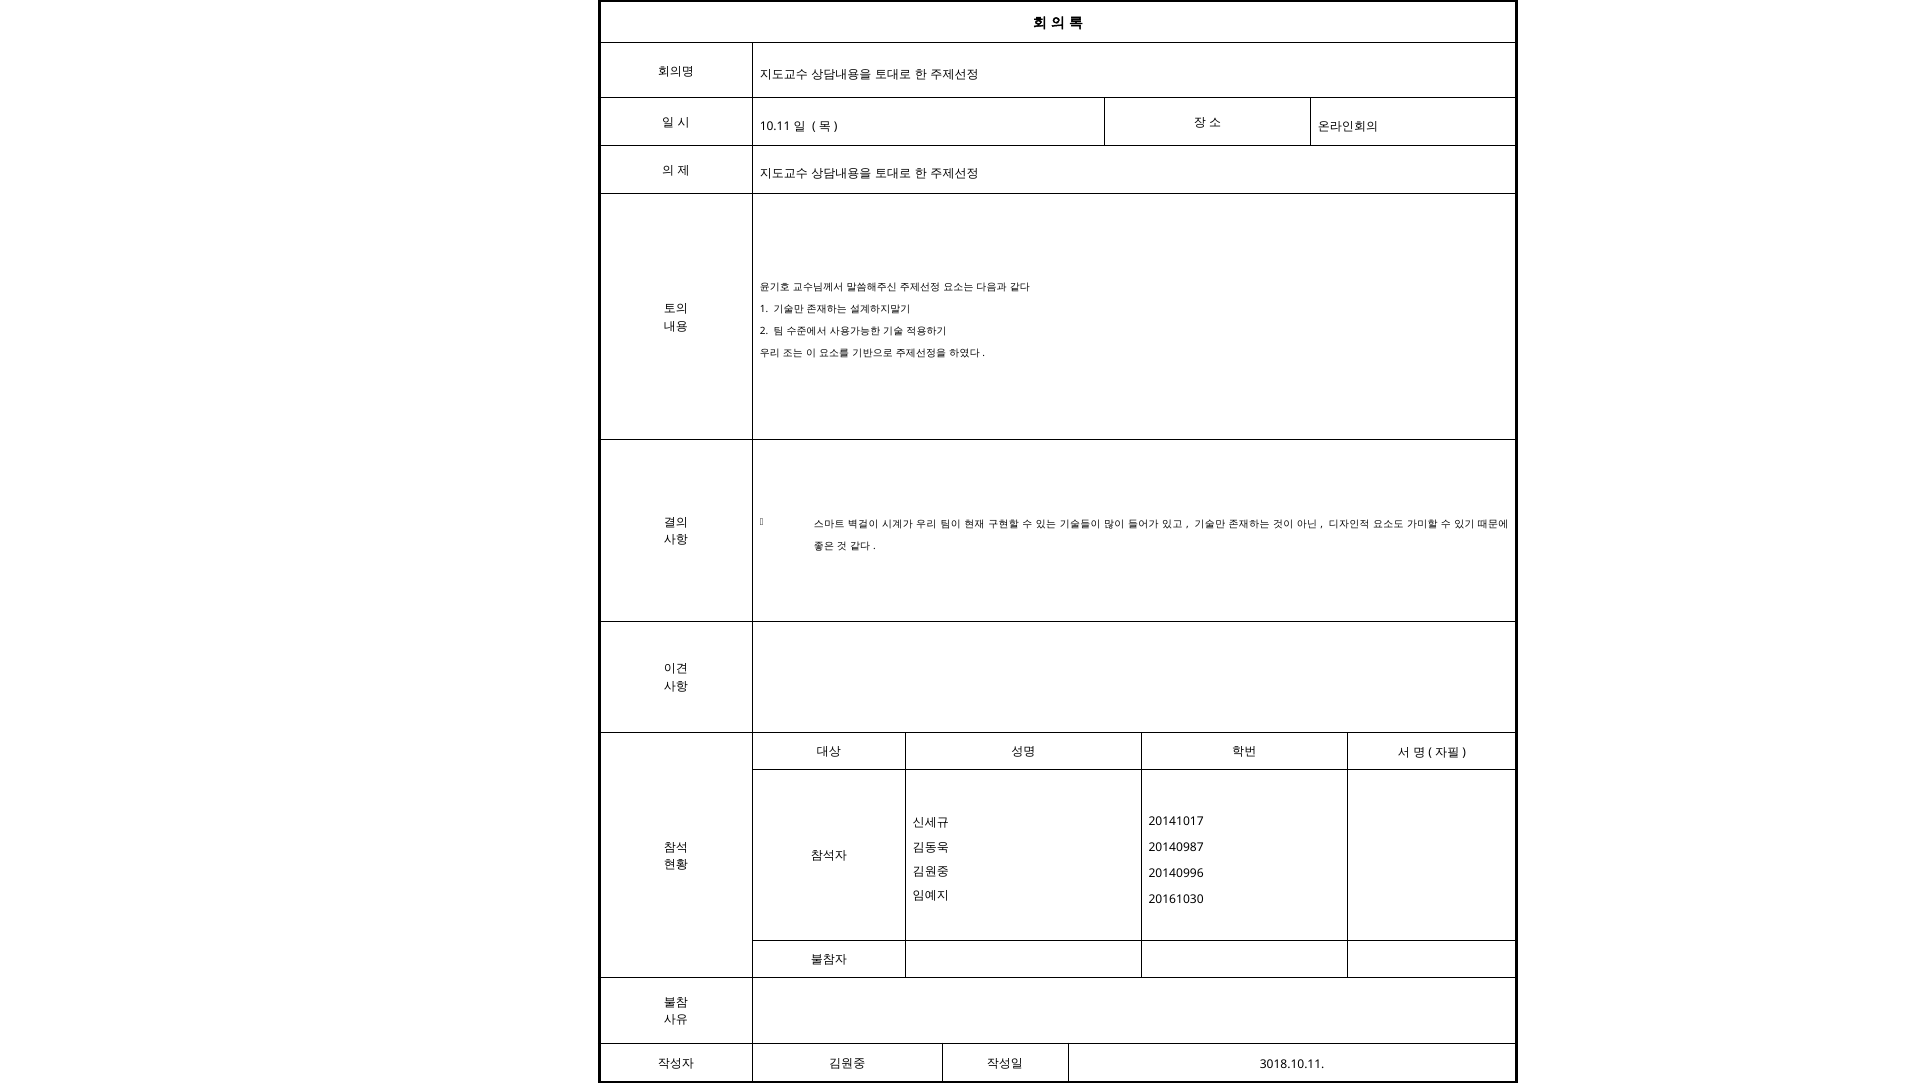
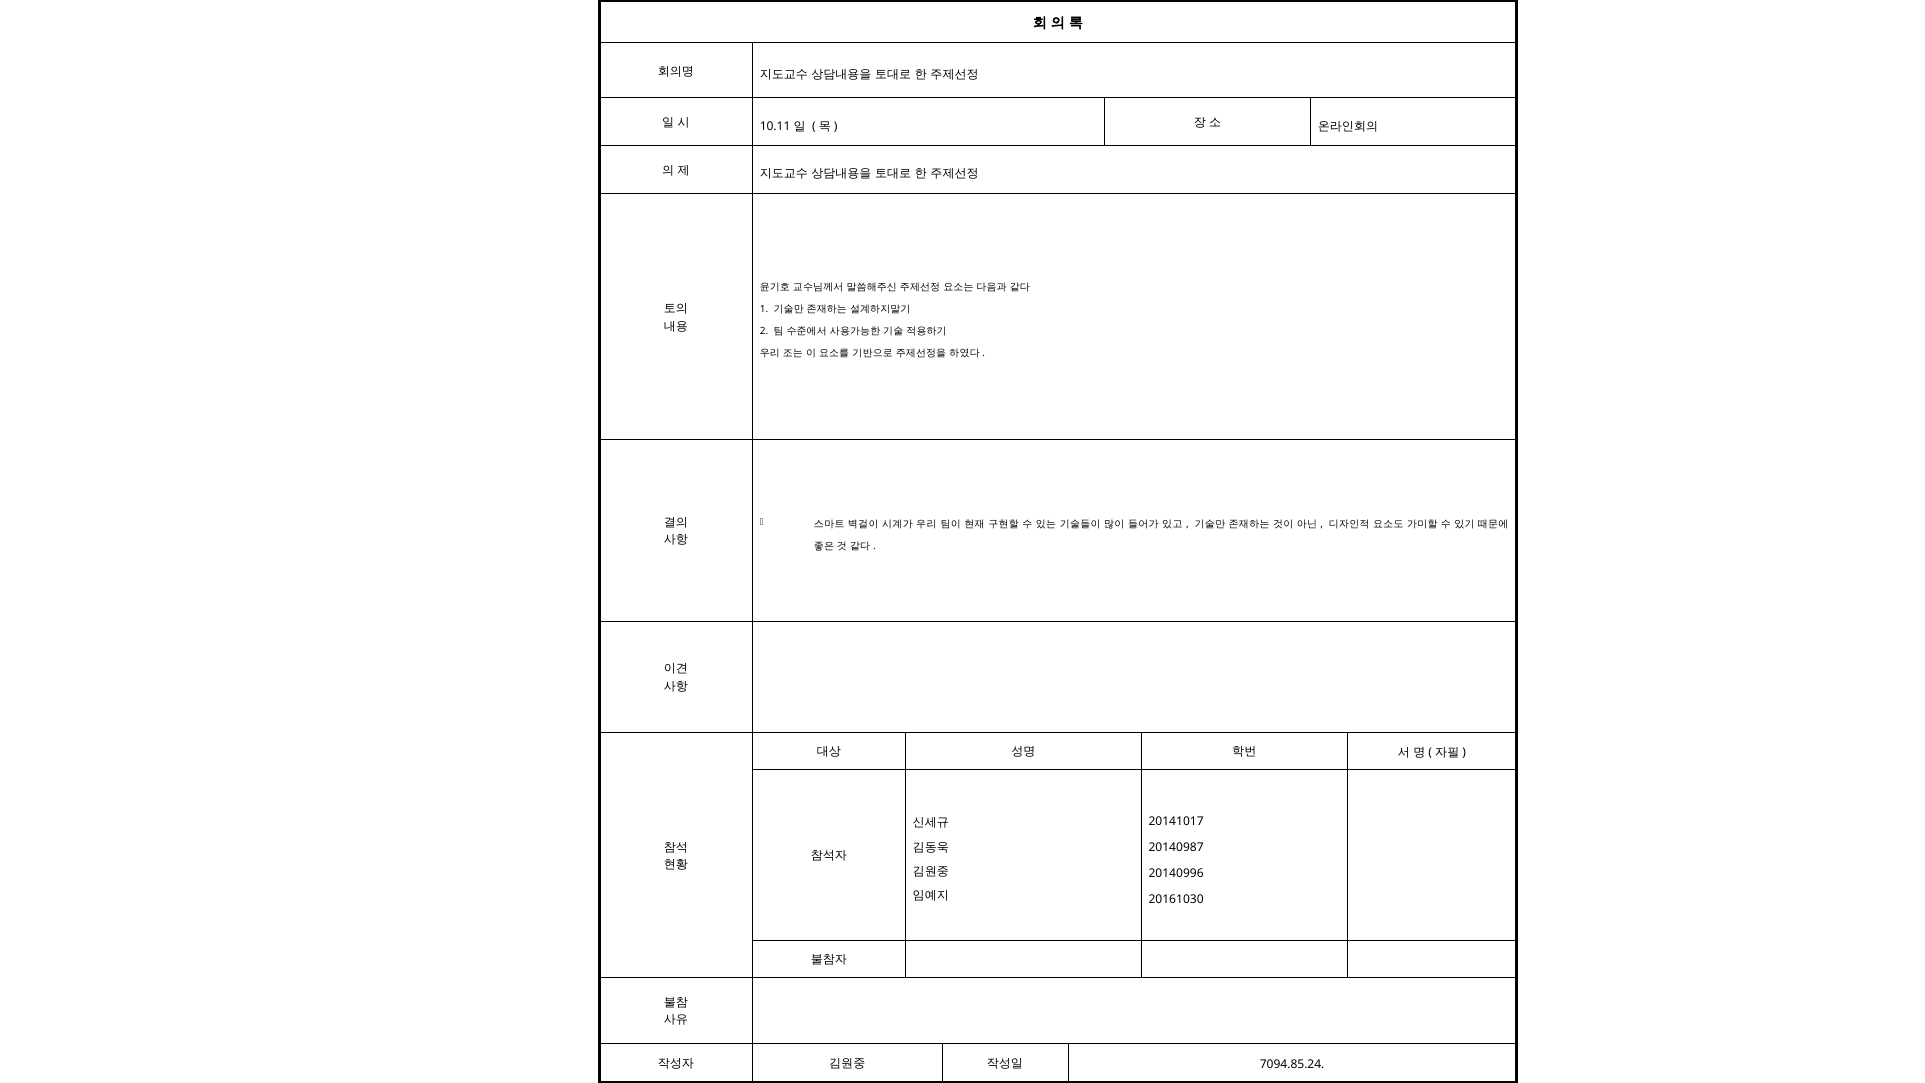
3018.10.11: 3018.10.11 -> 7094.85.24
